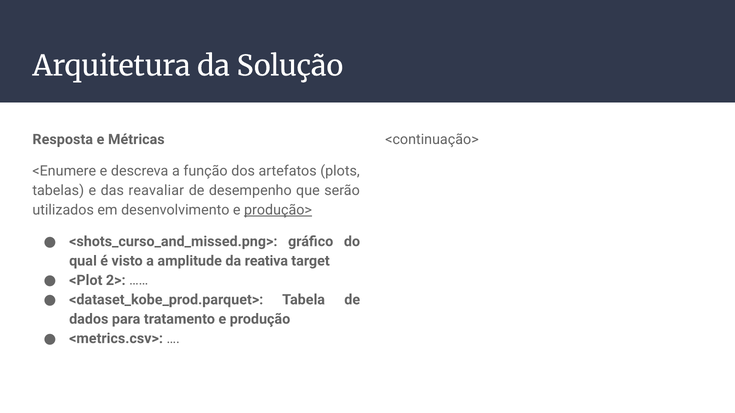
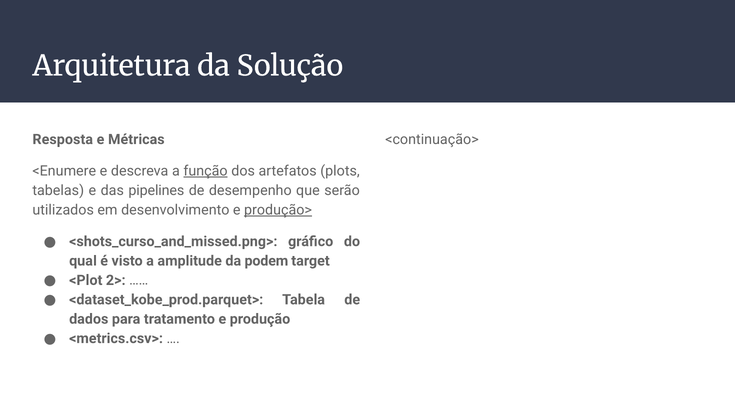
função underline: none -> present
reavaliar: reavaliar -> pipelines
reativa: reativa -> podem
